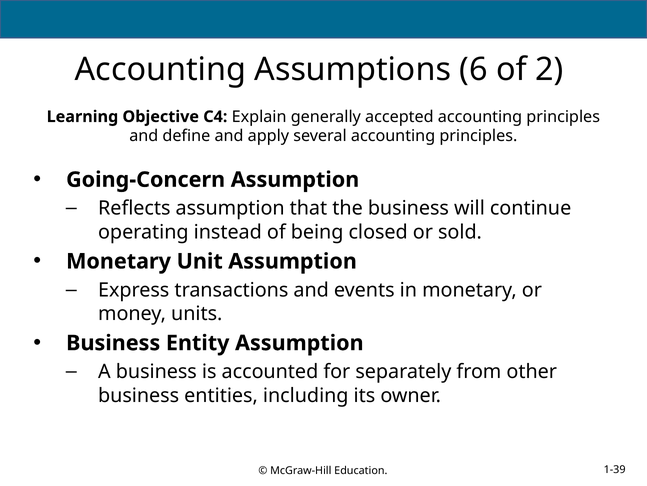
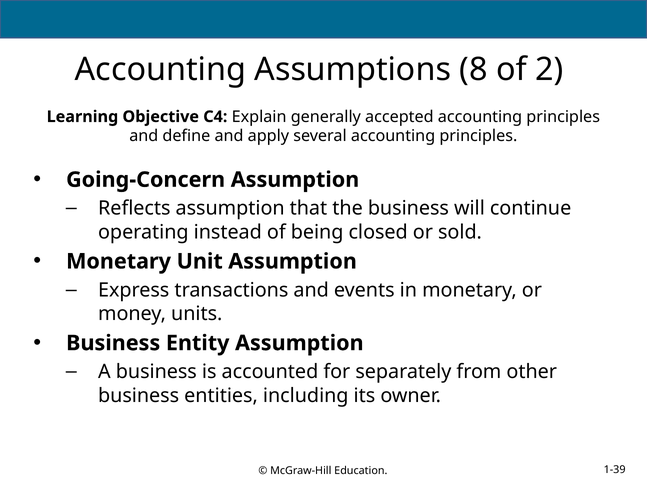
6: 6 -> 8
